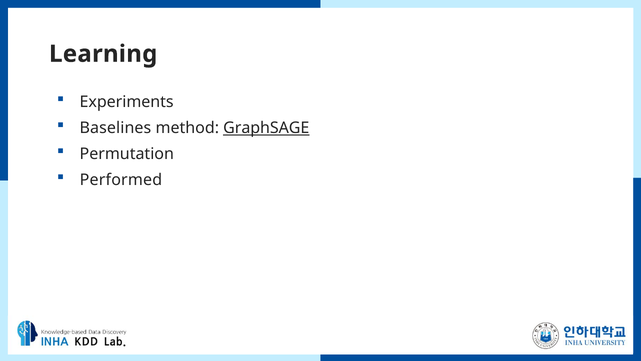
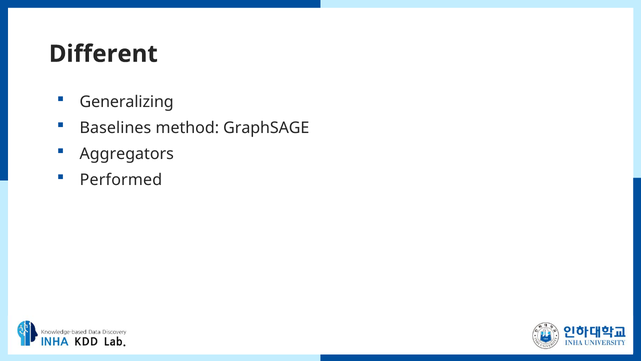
Learning: Learning -> Different
Experiments: Experiments -> Generalizing
GraphSAGE underline: present -> none
Permutation: Permutation -> Aggregators
